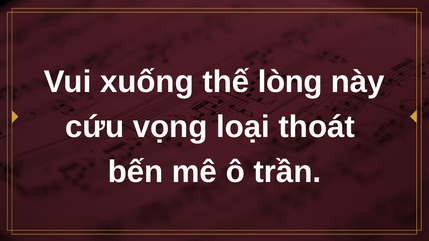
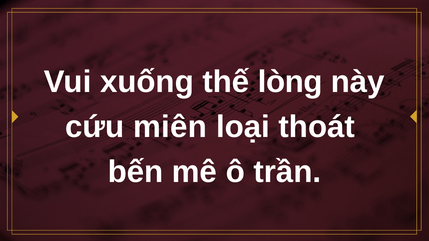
vọng: vọng -> miên
